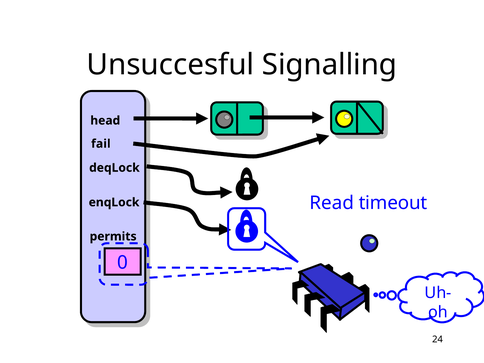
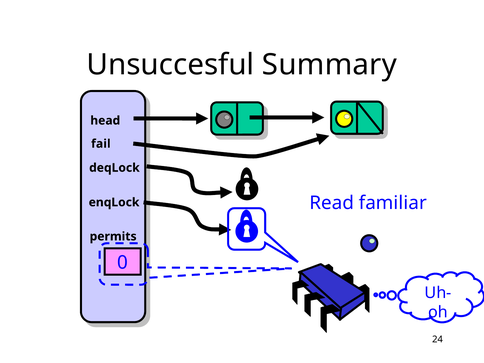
Signalling: Signalling -> Summary
timeout: timeout -> familiar
